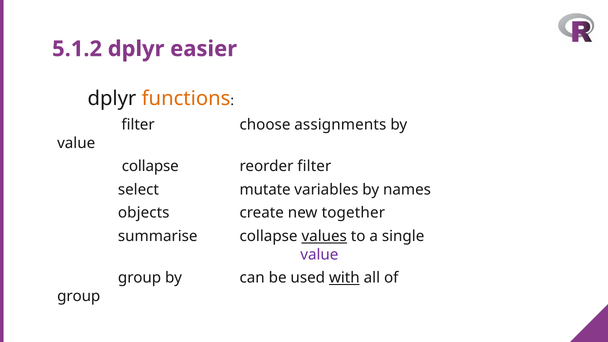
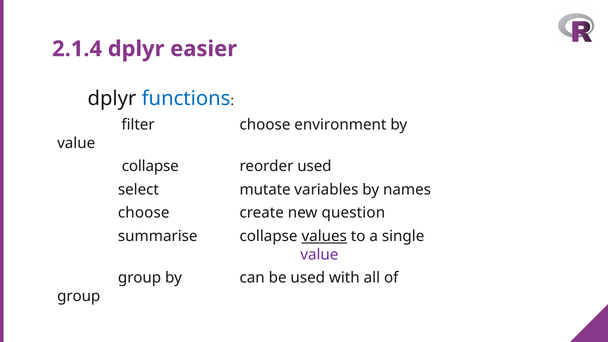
5.1.2: 5.1.2 -> 2.1.4
functions colour: orange -> blue
assignments: assignments -> environment
reorder filter: filter -> used
objects at (144, 213): objects -> choose
together: together -> question
with underline: present -> none
